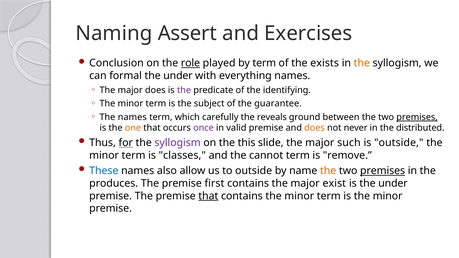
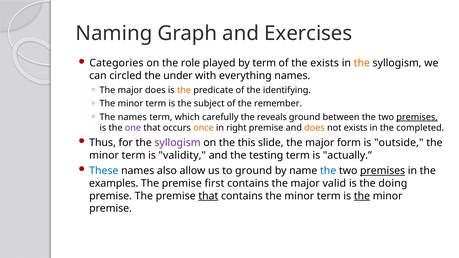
Assert: Assert -> Graph
Conclusion: Conclusion -> Categories
role underline: present -> none
formal: formal -> circled
the at (184, 90) colour: purple -> orange
guarantee: guarantee -> remember
one colour: orange -> purple
once colour: purple -> orange
valid: valid -> right
not never: never -> exists
distributed: distributed -> completed
for underline: present -> none
such: such -> form
classes: classes -> validity
cannot: cannot -> testing
remove: remove -> actually
to outside: outside -> ground
the at (328, 171) colour: orange -> blue
produces: produces -> examples
exist: exist -> valid
is the under: under -> doing
the at (362, 196) underline: none -> present
